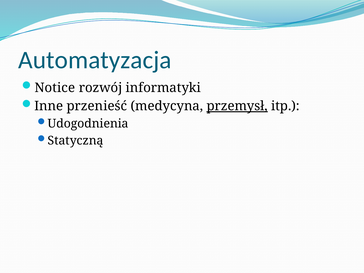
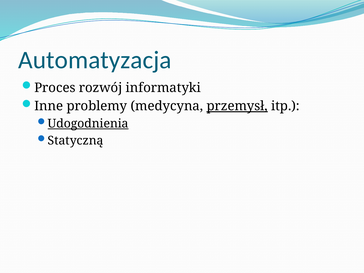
Notice: Notice -> Proces
przenieść: przenieść -> problemy
Udogodnienia underline: none -> present
